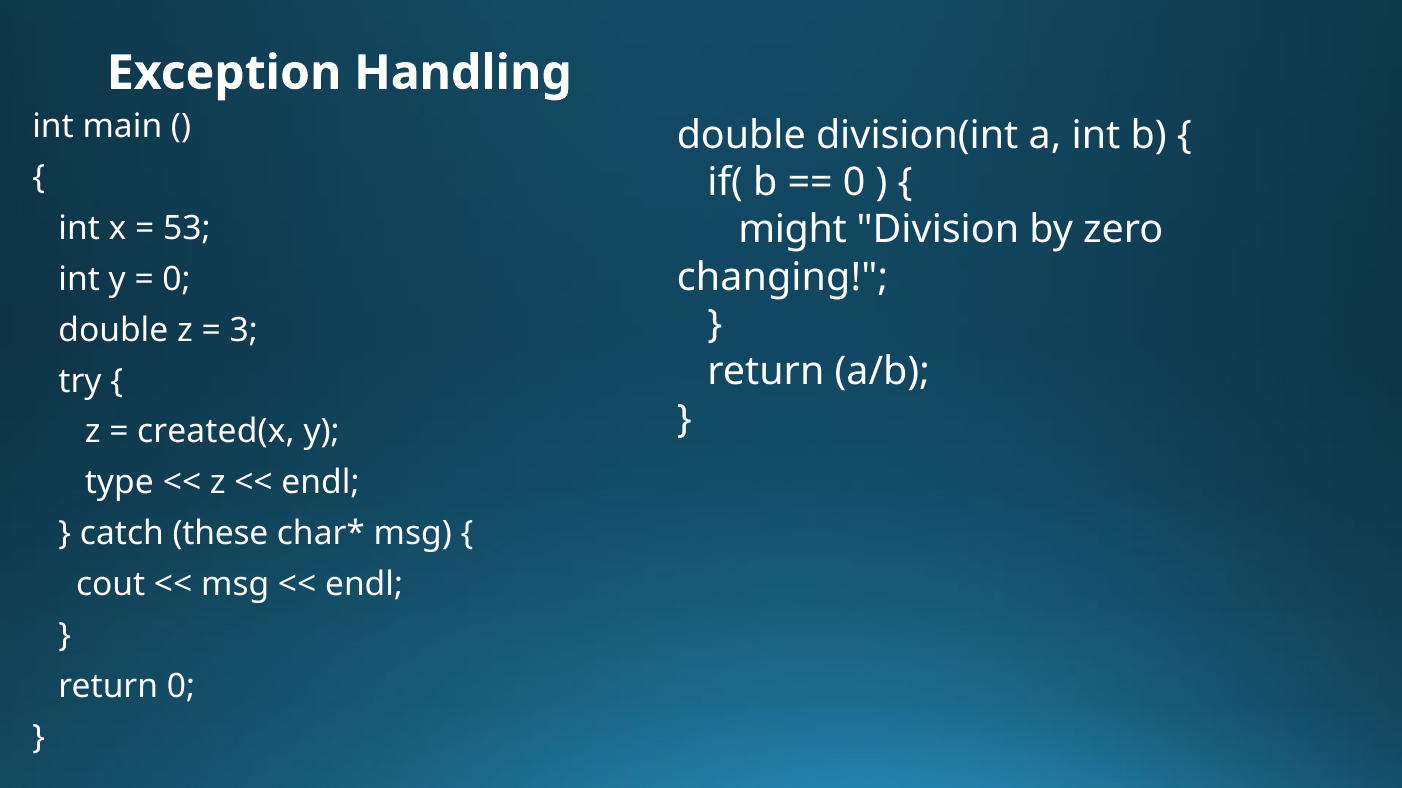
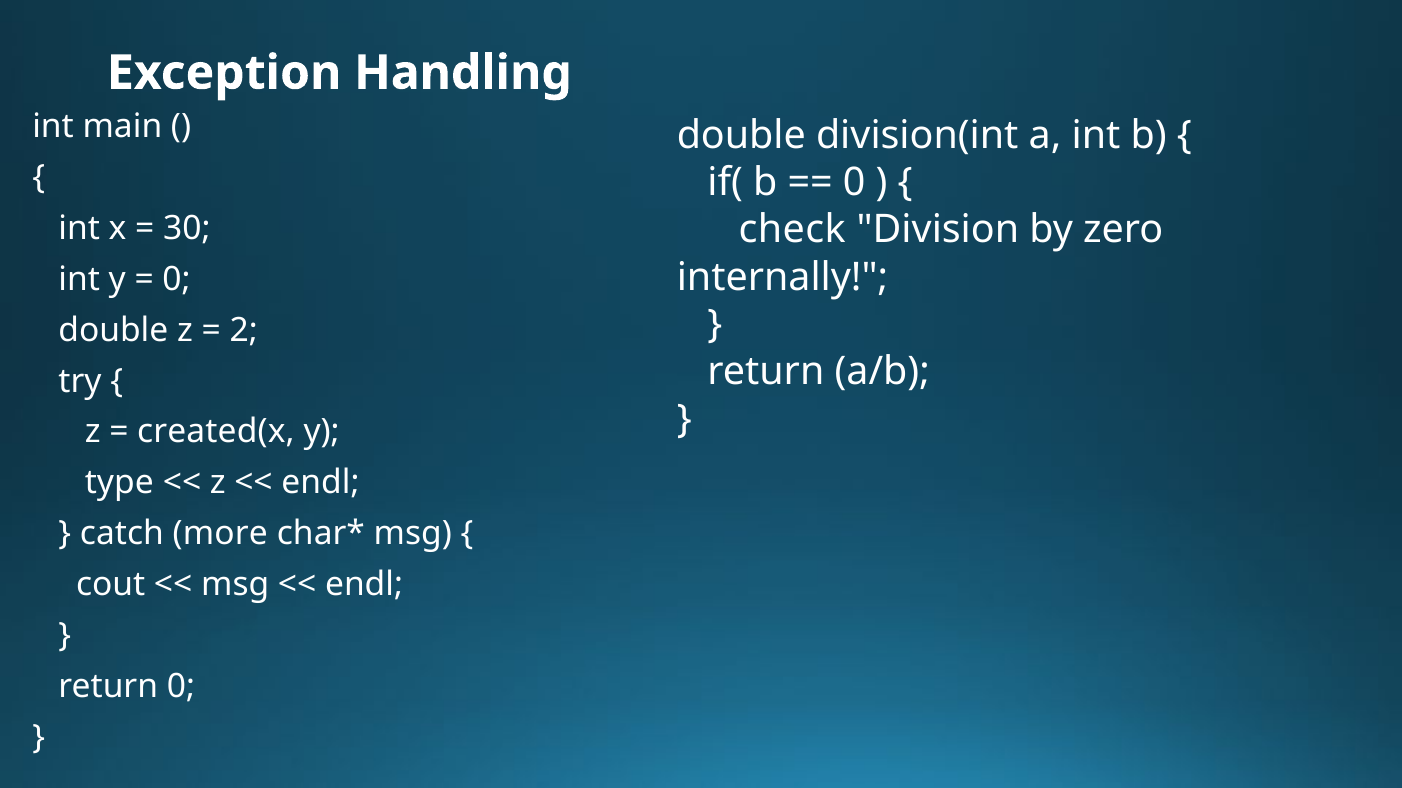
might: might -> check
53: 53 -> 30
changing: changing -> internally
3: 3 -> 2
these: these -> more
